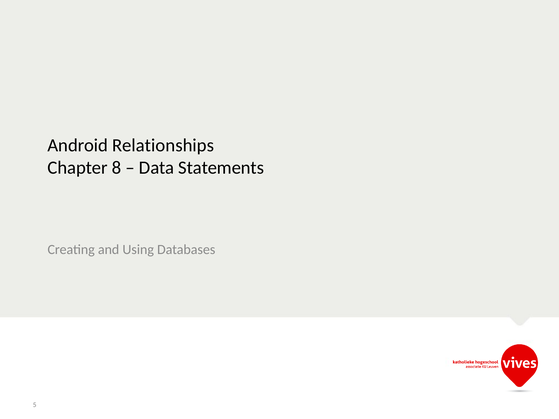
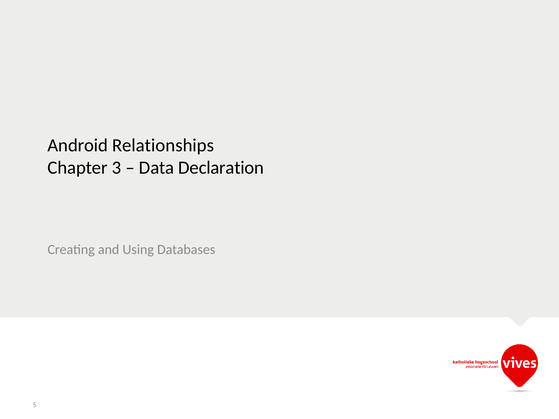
8: 8 -> 3
Statements: Statements -> Declaration
